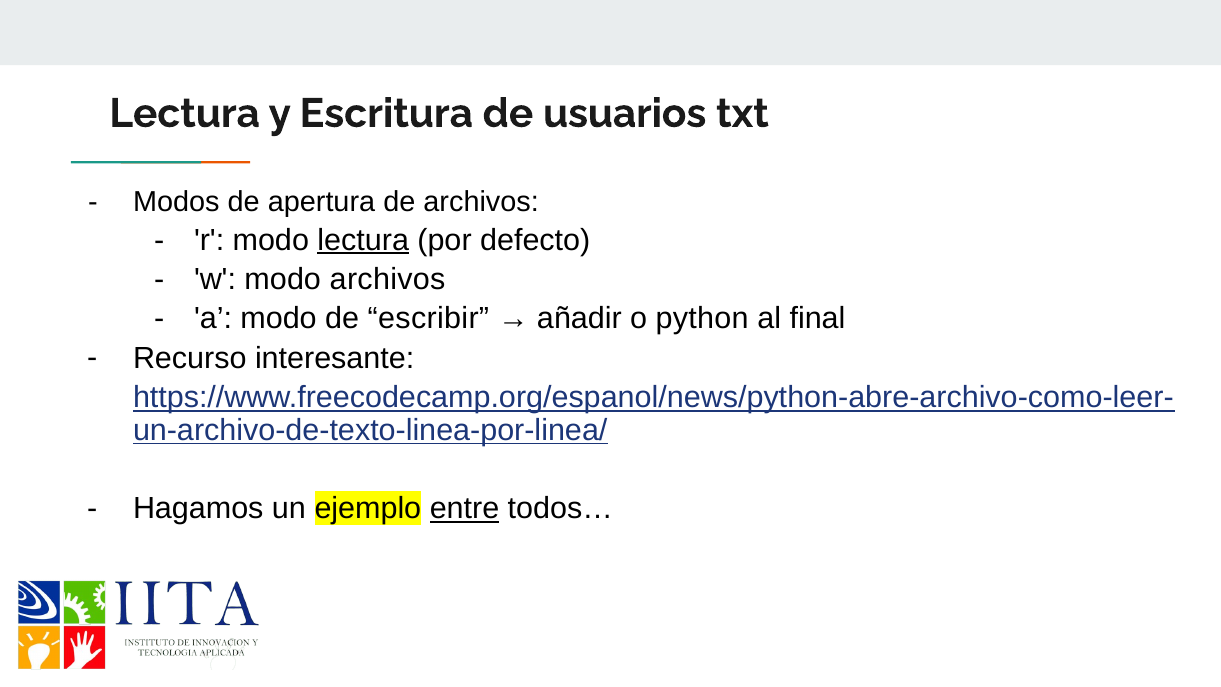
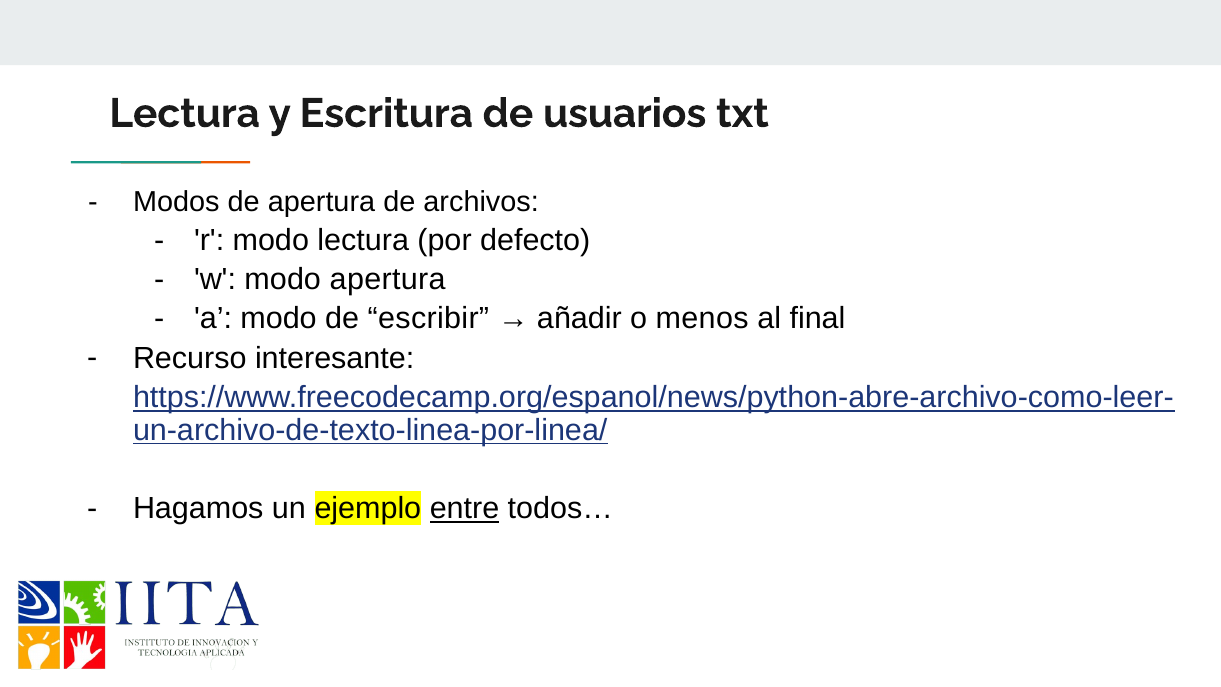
lectura at (363, 240) underline: present -> none
modo archivos: archivos -> apertura
python: python -> menos
